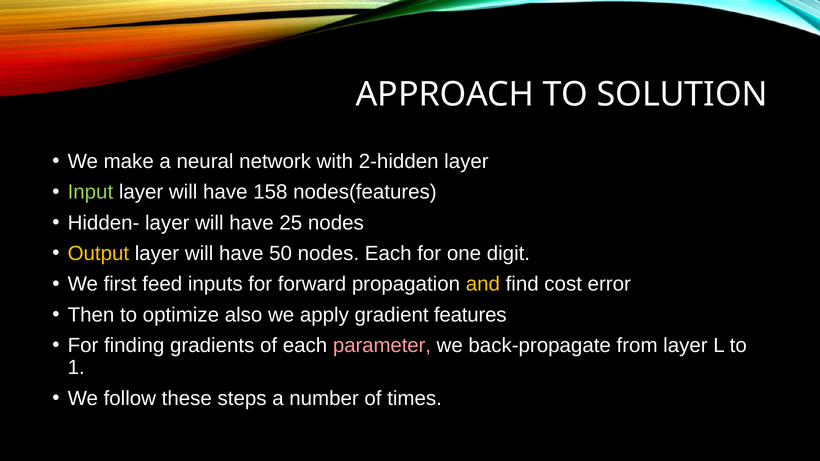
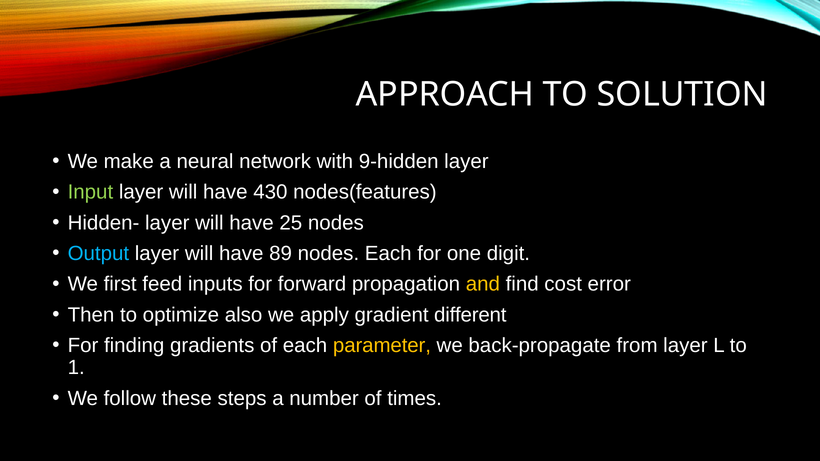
2-hidden: 2-hidden -> 9-hidden
158: 158 -> 430
Output colour: yellow -> light blue
50: 50 -> 89
features: features -> different
parameter colour: pink -> yellow
